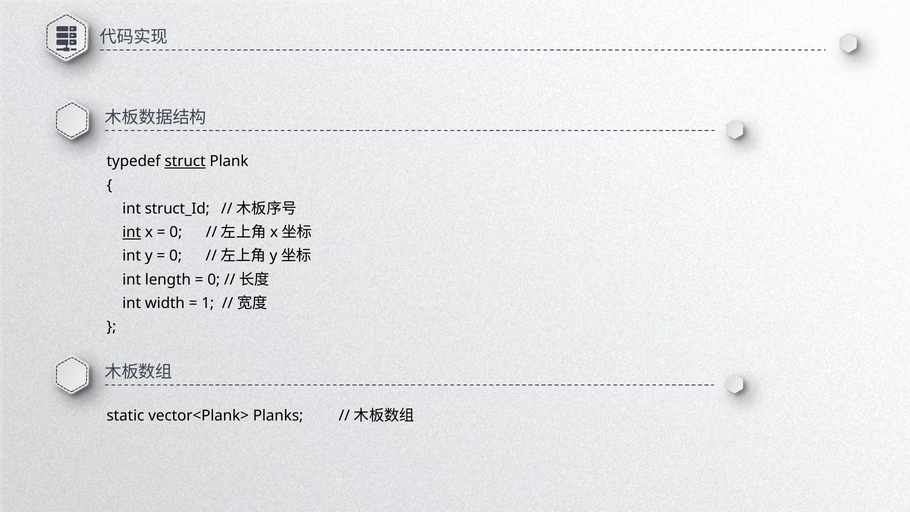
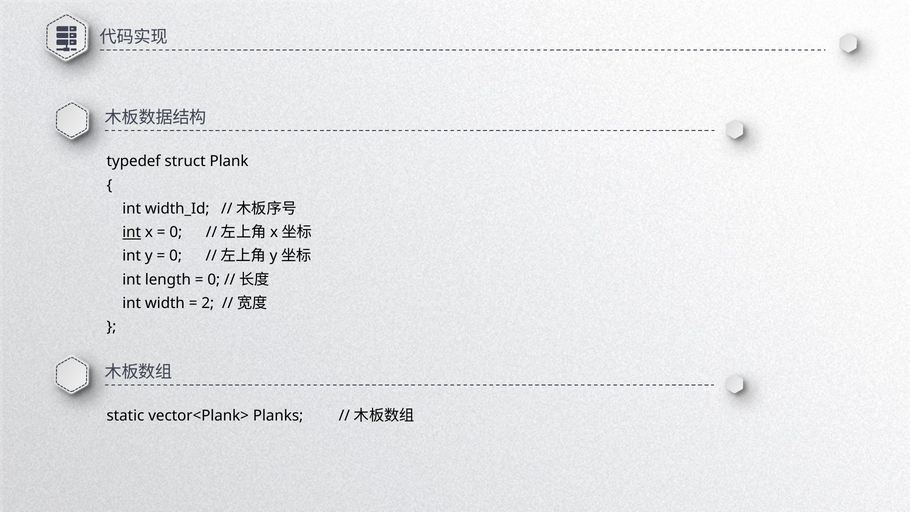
struct underline: present -> none
struct_Id: struct_Id -> width_Id
1: 1 -> 2
